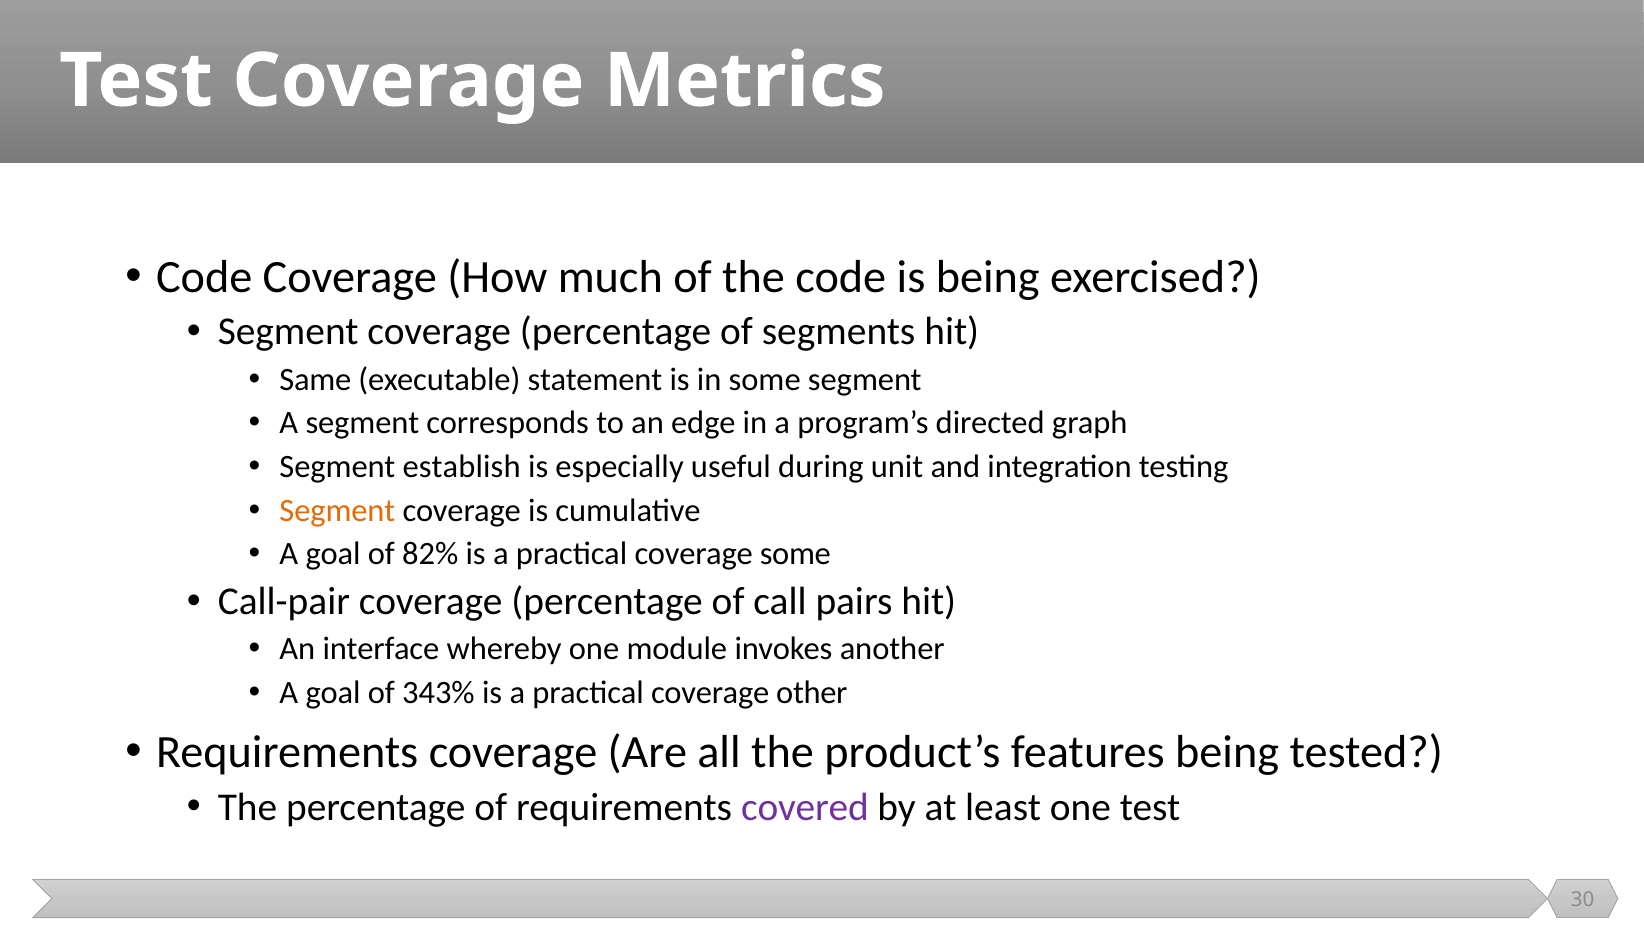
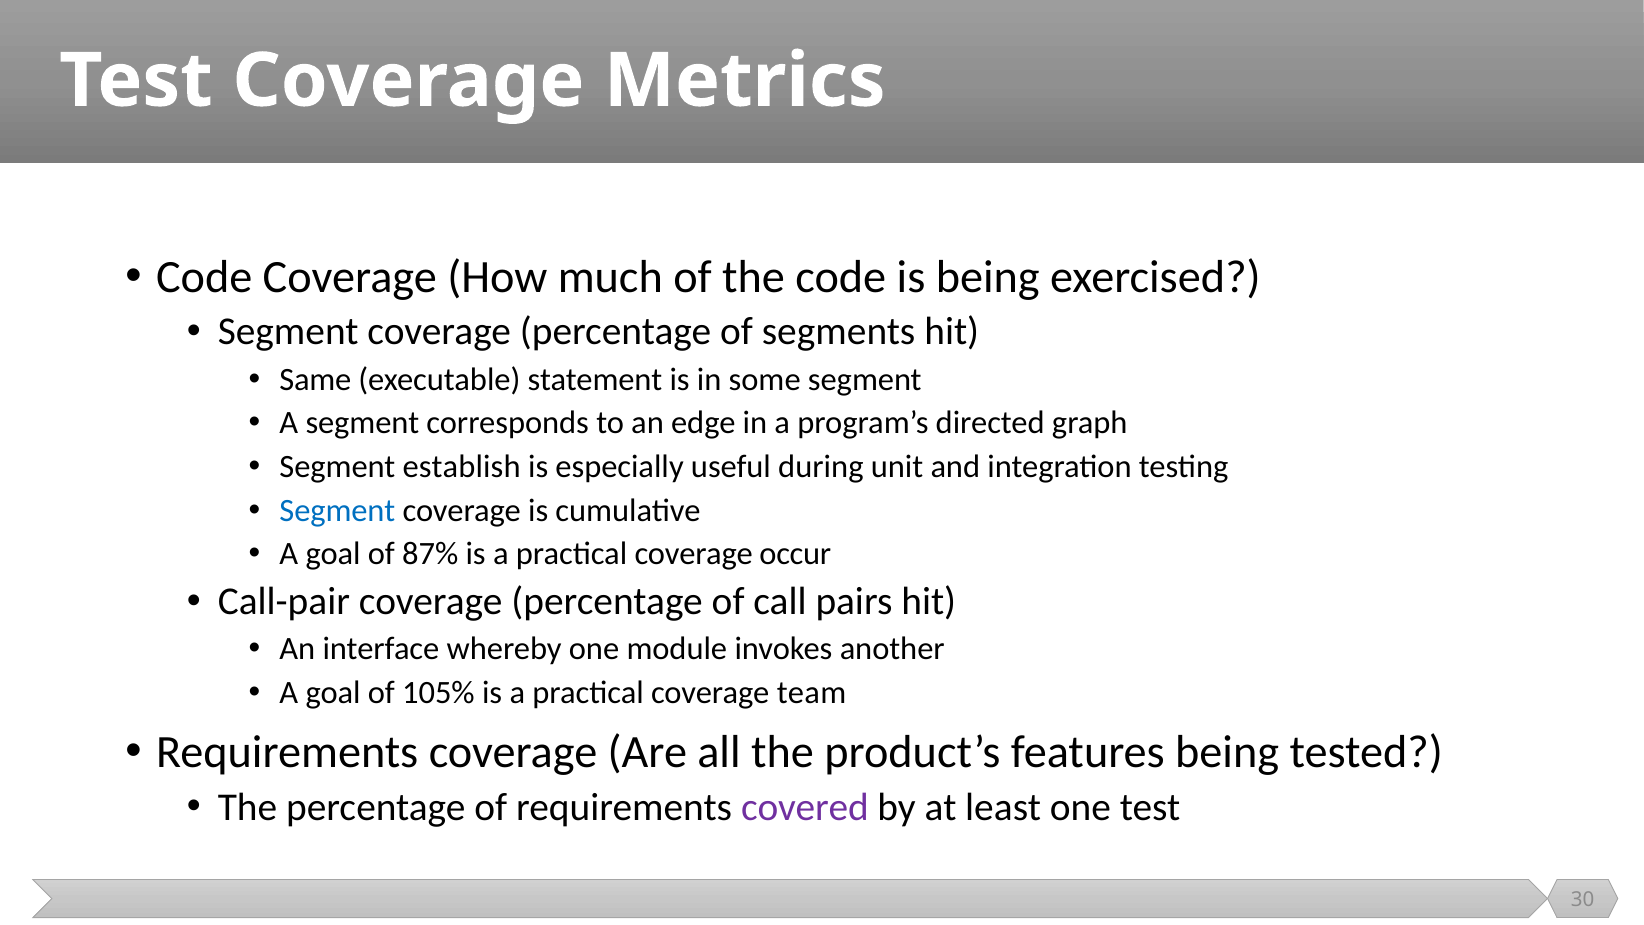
Segment at (337, 510) colour: orange -> blue
82%: 82% -> 87%
coverage some: some -> occur
343%: 343% -> 105%
other: other -> team
